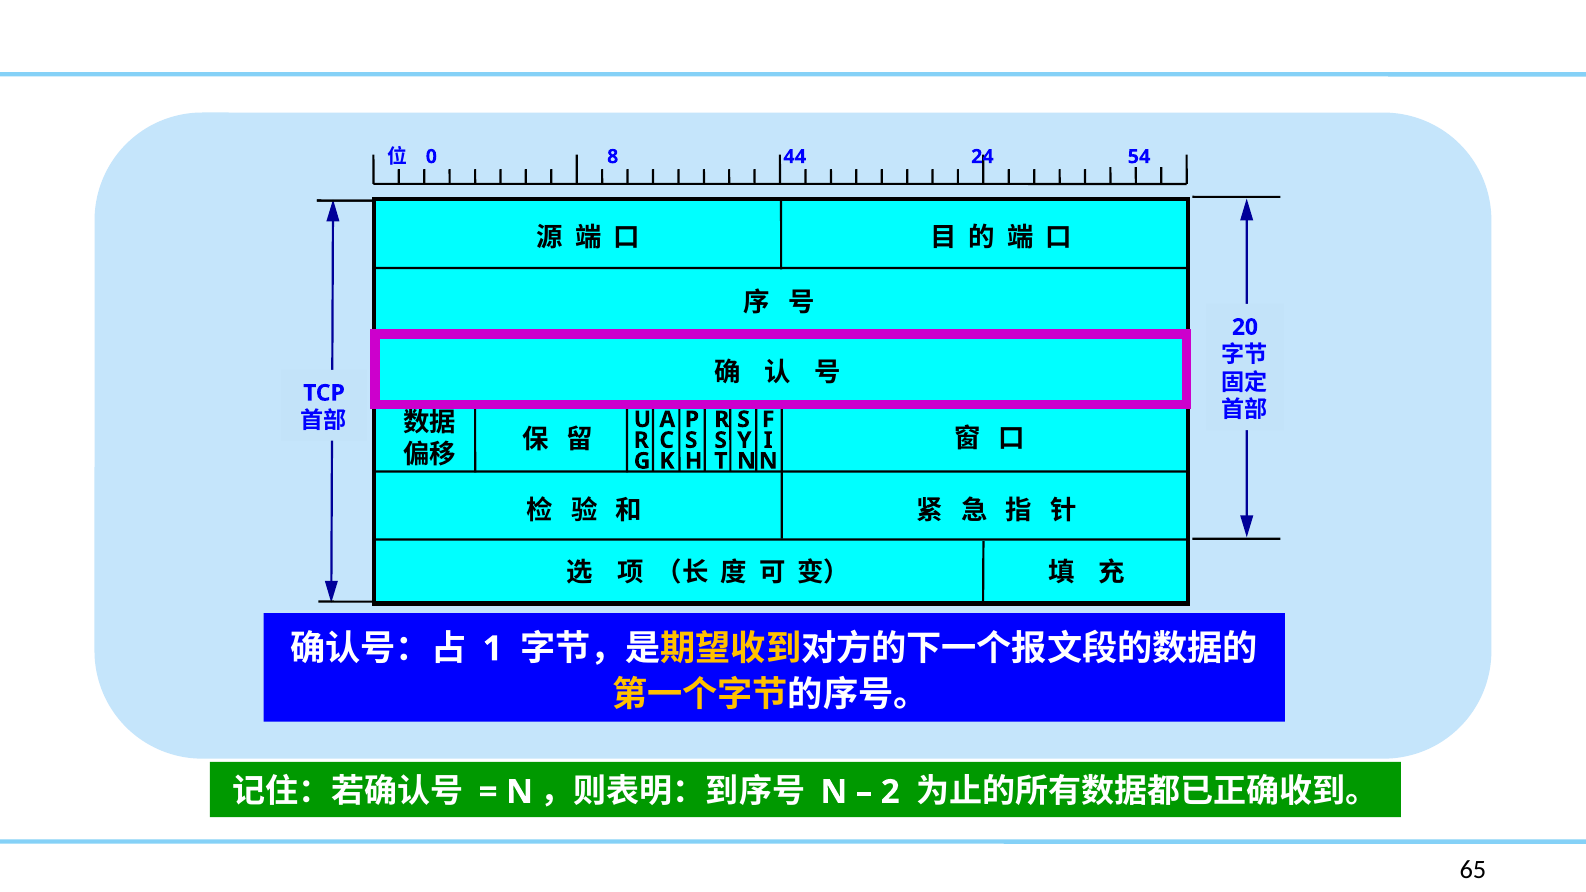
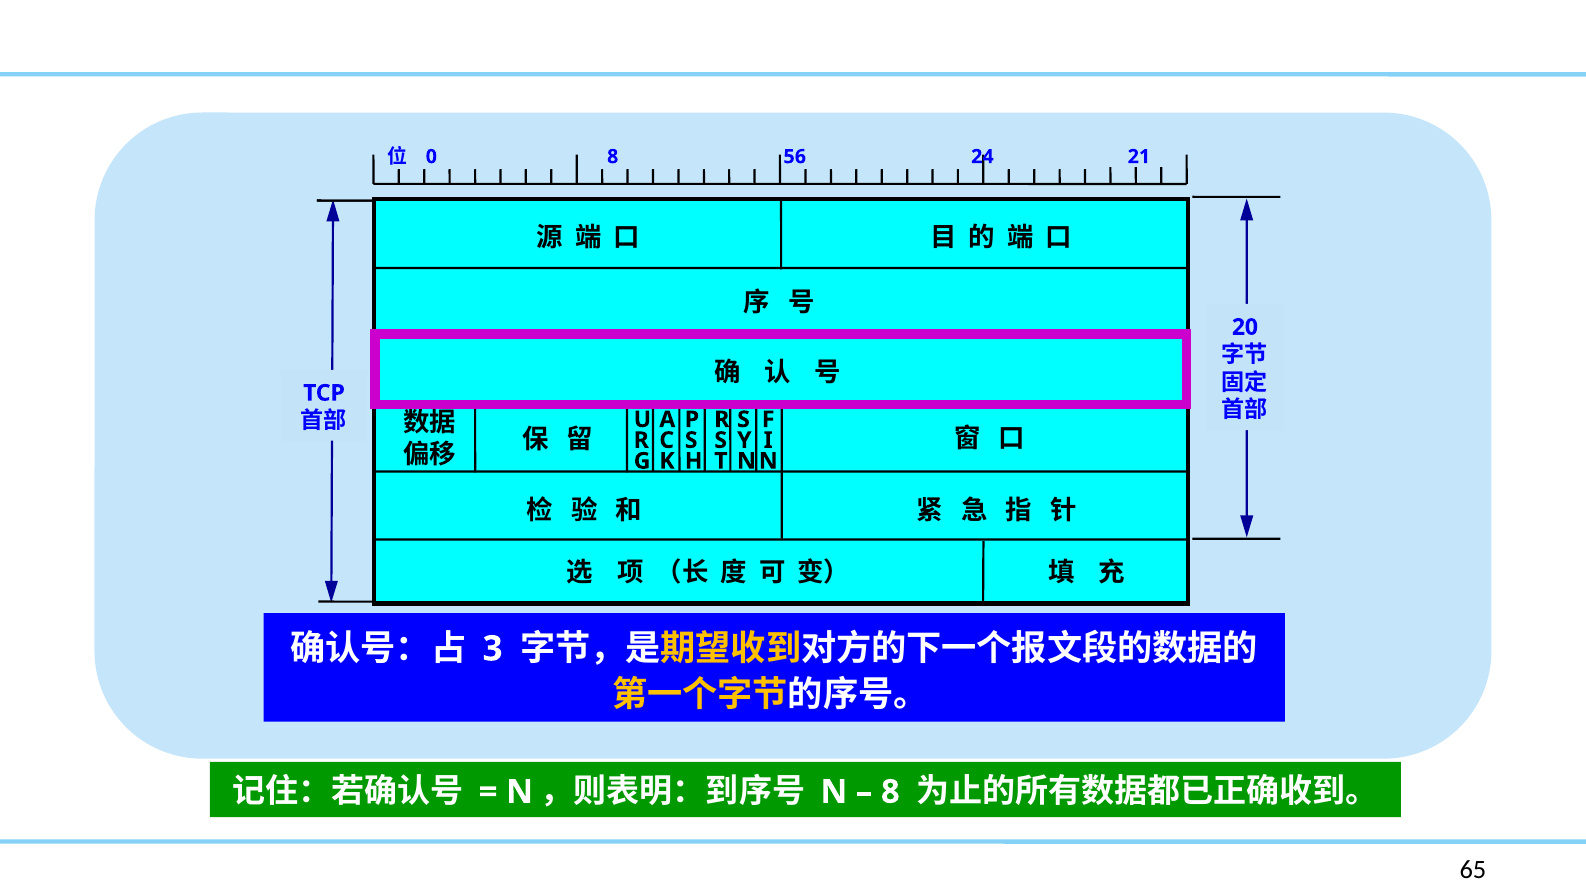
44: 44 -> 56
54: 54 -> 21
1: 1 -> 3
2 at (890, 792): 2 -> 8
